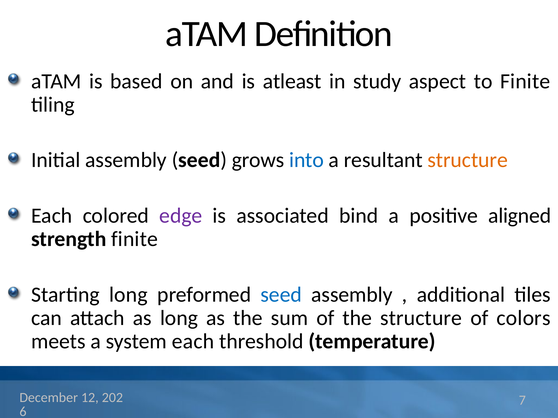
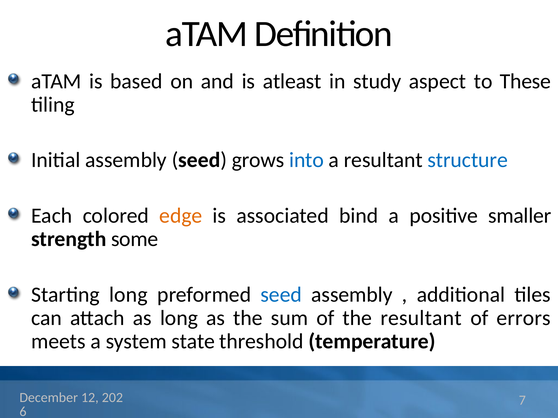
to Finite: Finite -> These
structure at (468, 160) colour: orange -> blue
edge colour: purple -> orange
aligned: aligned -> smaller
strength finite: finite -> some
the structure: structure -> resultant
colors: colors -> errors
system each: each -> state
